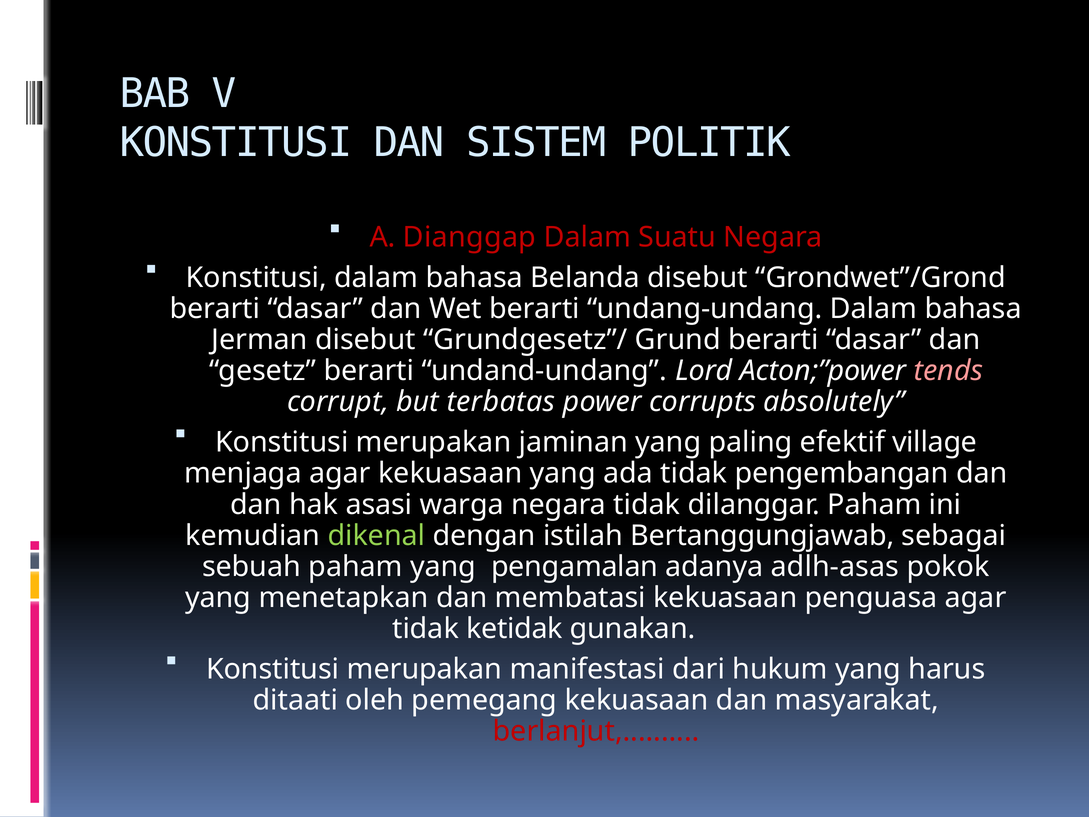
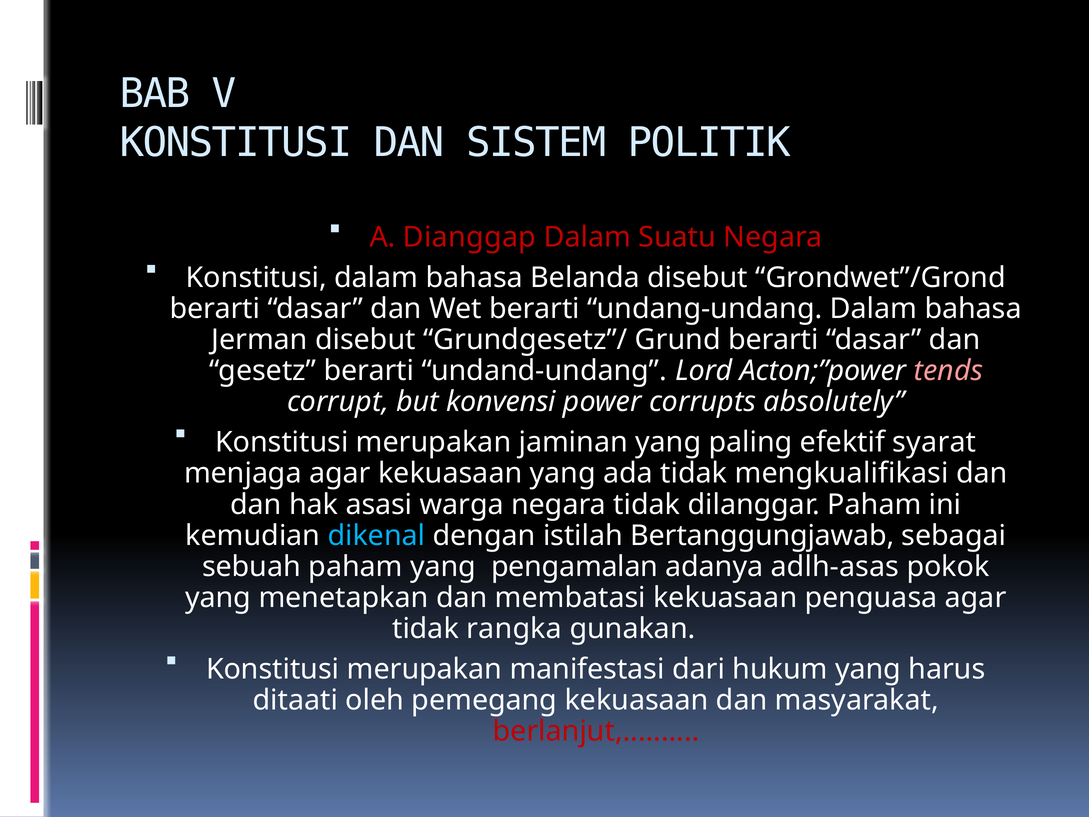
terbatas: terbatas -> konvensi
village: village -> syarat
pengembangan: pengembangan -> mengkualifikasi
dikenal colour: light green -> light blue
ketidak: ketidak -> rangka
